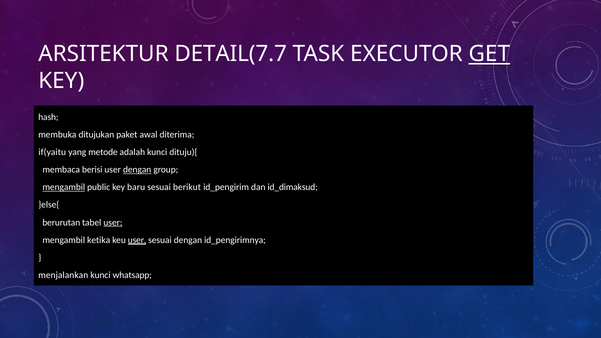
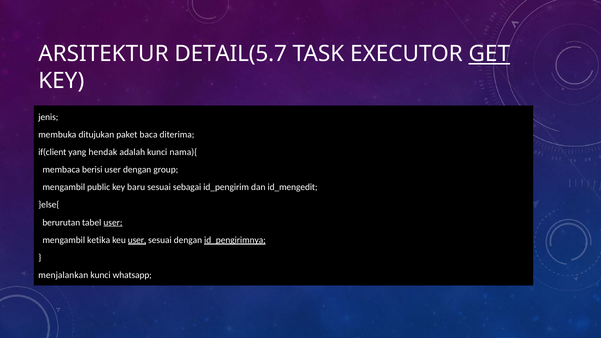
DETAIL(7.7: DETAIL(7.7 -> DETAIL(5.7
hash: hash -> jenis
awal: awal -> baca
if(yaitu: if(yaitu -> if(client
metode: metode -> hendak
dituju){: dituju){ -> nama){
dengan at (137, 170) underline: present -> none
mengambil at (64, 187) underline: present -> none
berikut: berikut -> sebagai
id_dimaksud: id_dimaksud -> id_mengedit
id_pengirimnya underline: none -> present
